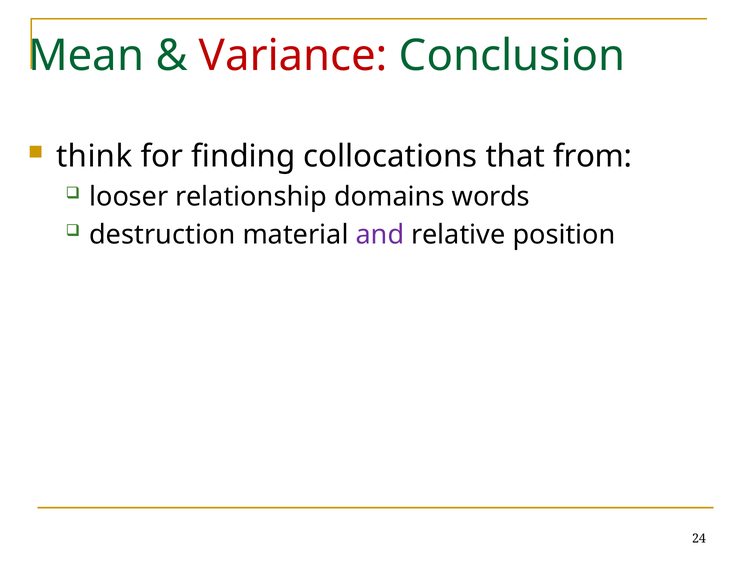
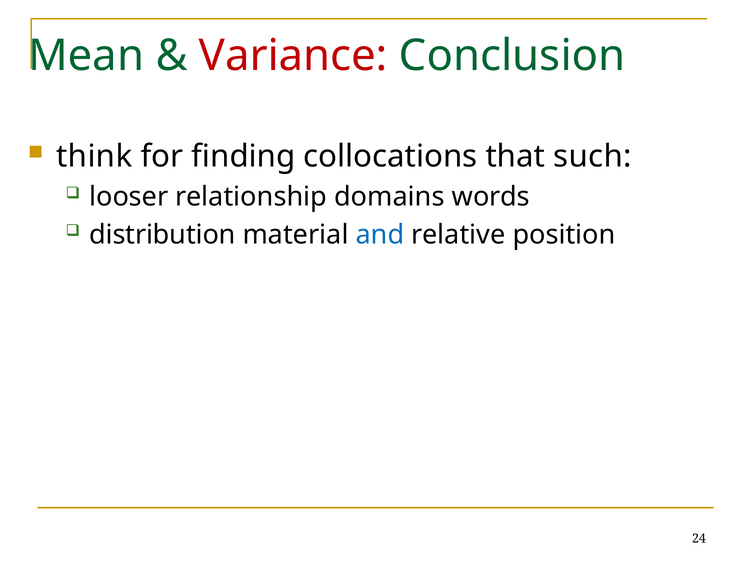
from: from -> such
destruction: destruction -> distribution
and colour: purple -> blue
